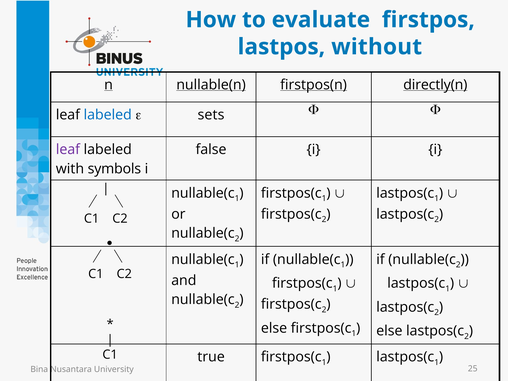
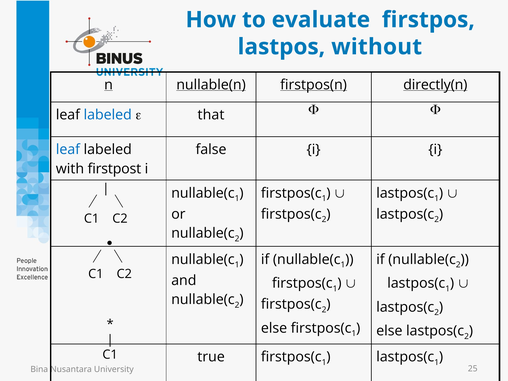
sets: sets -> that
leaf at (68, 150) colour: purple -> blue
symbols: symbols -> firstpost
